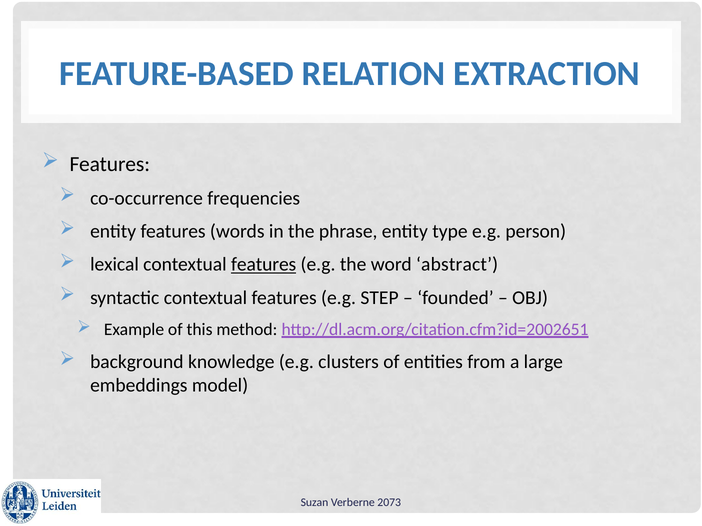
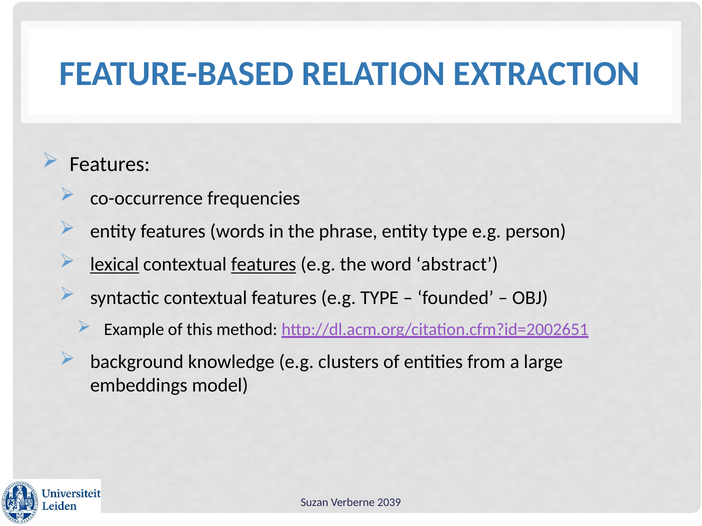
lexical underline: none -> present
e.g STEP: STEP -> TYPE
2073: 2073 -> 2039
